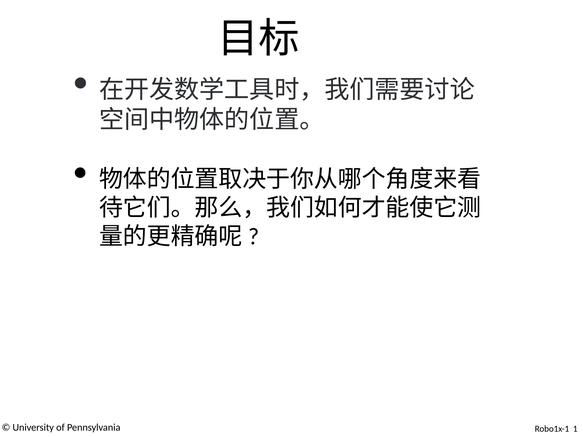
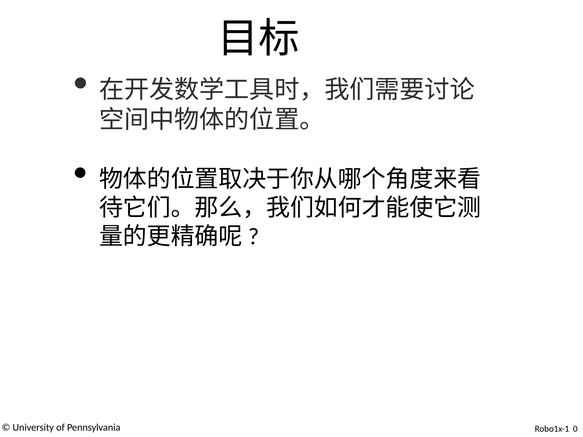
1: 1 -> 0
